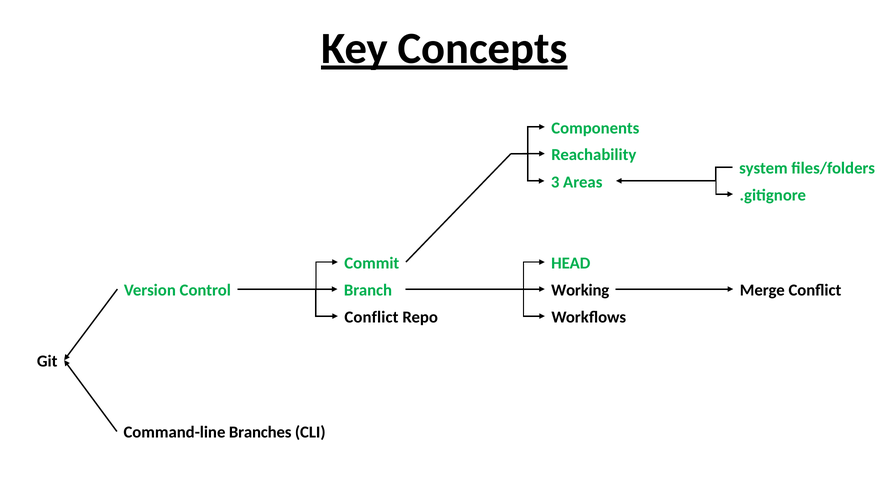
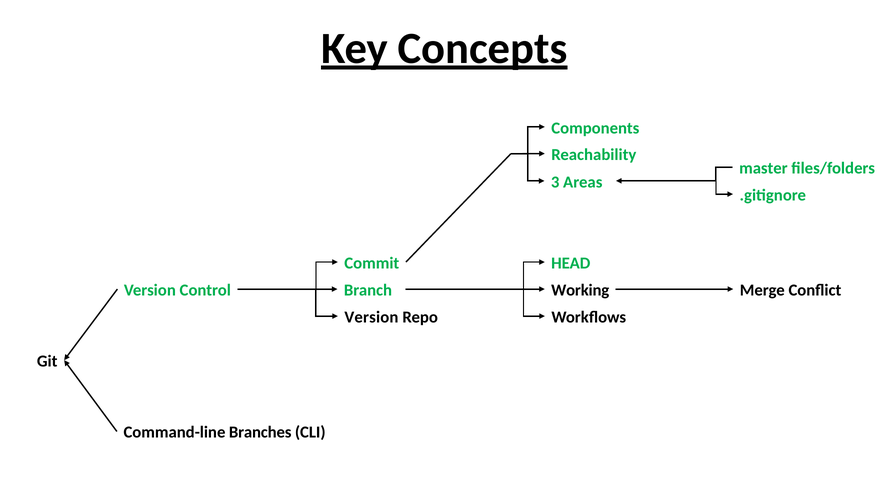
system: system -> master
Conflict at (371, 317): Conflict -> Version
